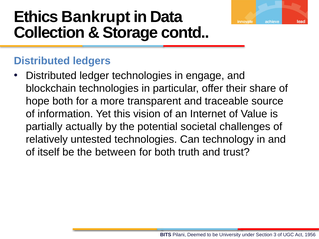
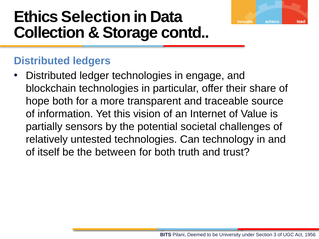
Bankrupt: Bankrupt -> Selection
actually: actually -> sensors
